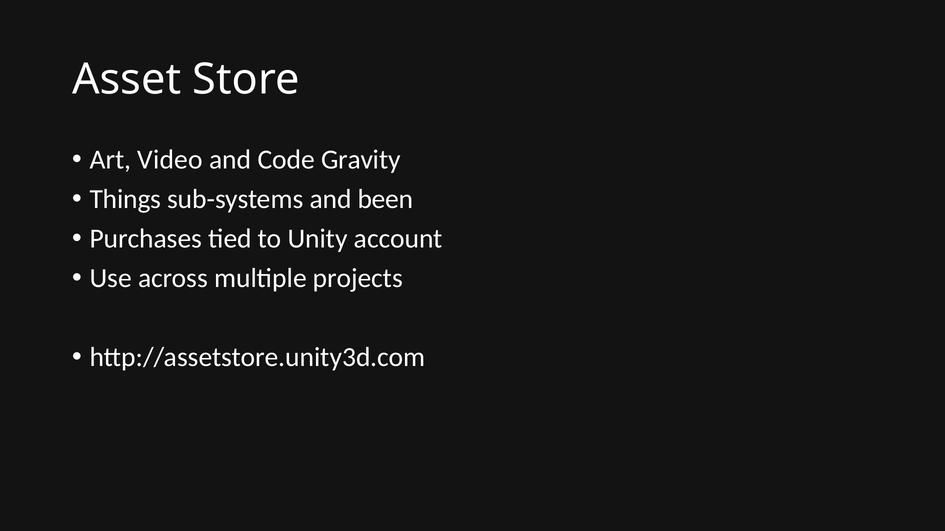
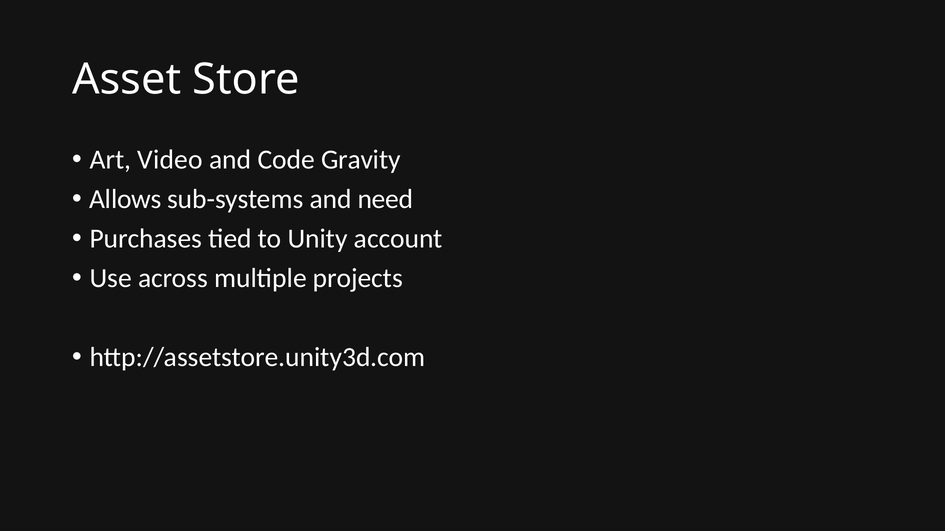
Things: Things -> Allows
been: been -> need
